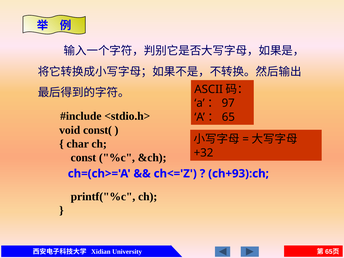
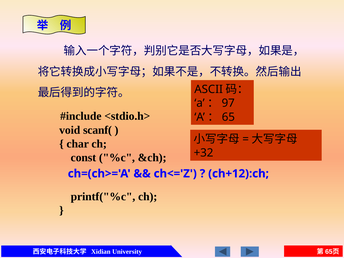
const(: const( -> scanf(
ch+93):ch: ch+93):ch -> ch+12):ch
